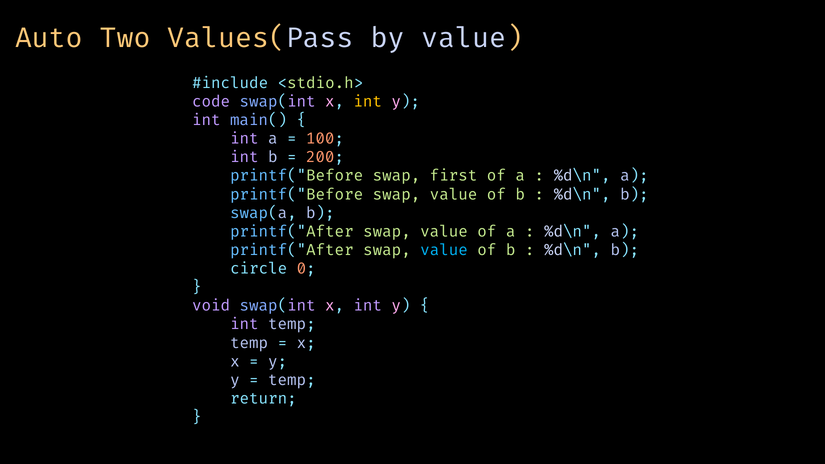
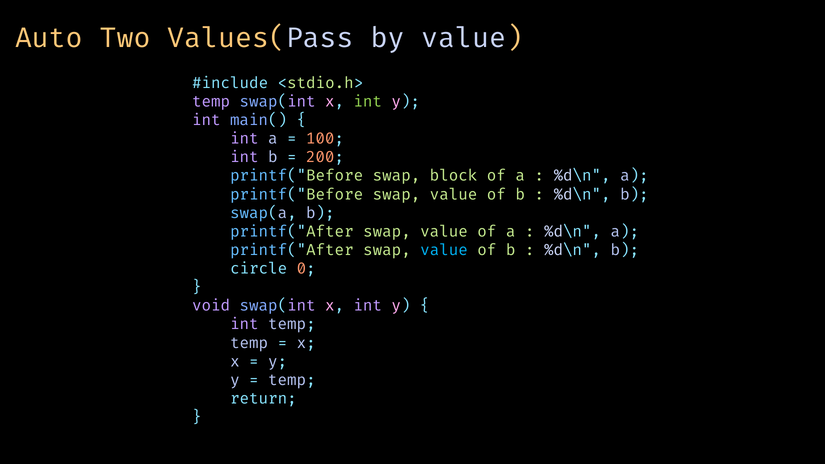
code at (211, 102): code -> temp
int at (368, 102) colour: yellow -> light green
first: first -> block
